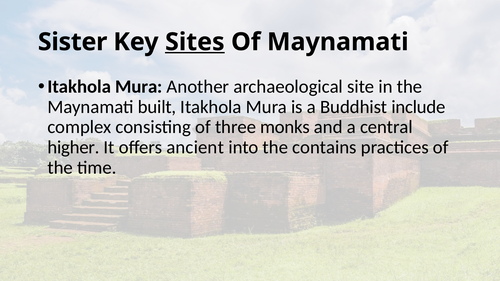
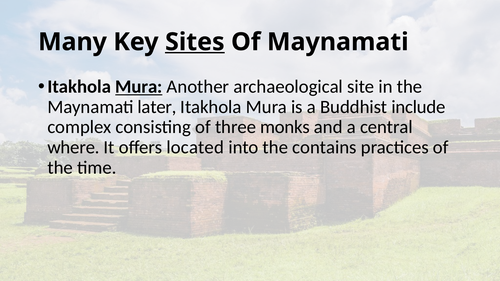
Sister: Sister -> Many
Mura at (139, 87) underline: none -> present
built: built -> later
higher: higher -> where
ancient: ancient -> located
